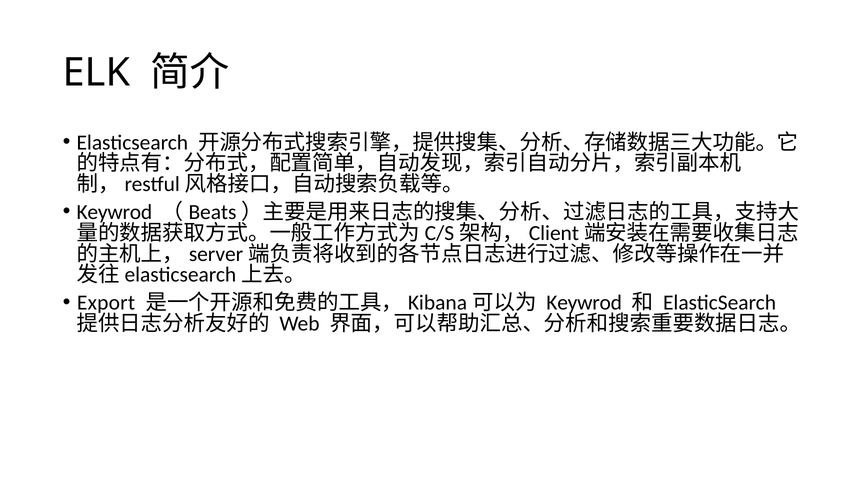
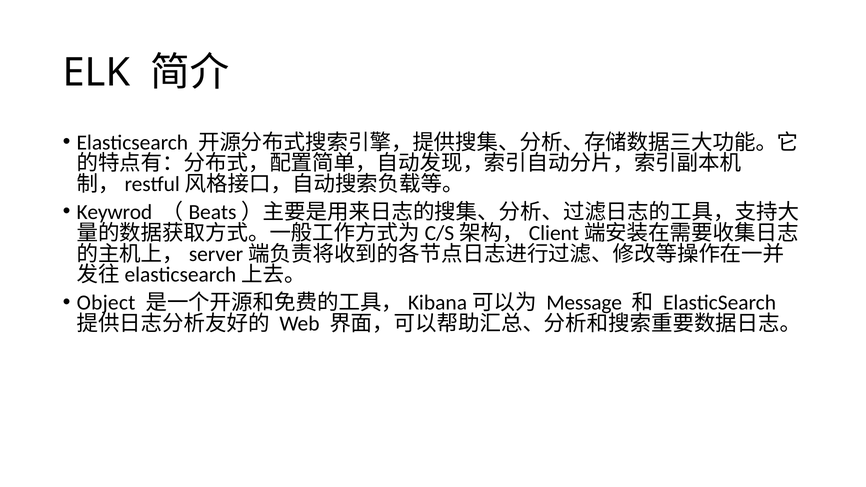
Export: Export -> Object
Keywrod at (584, 303): Keywrod -> Message
